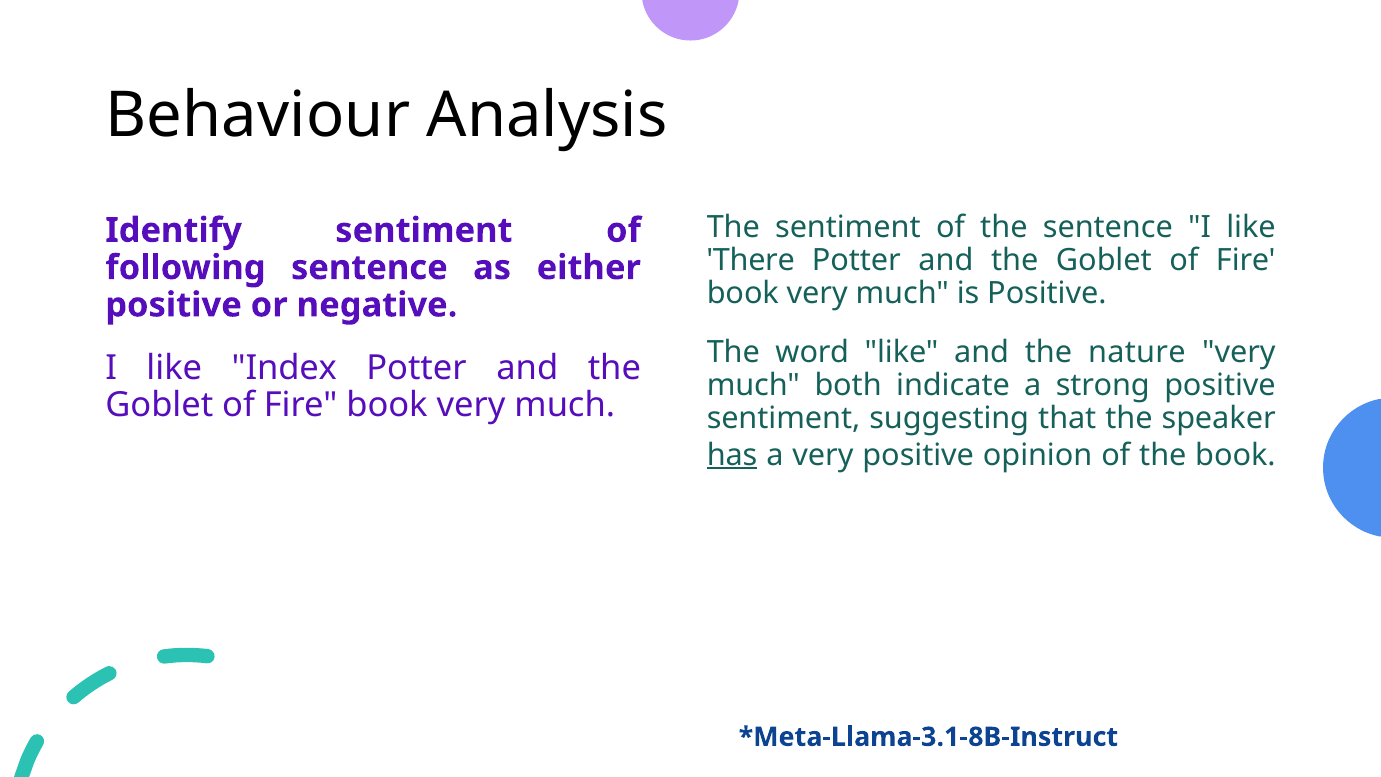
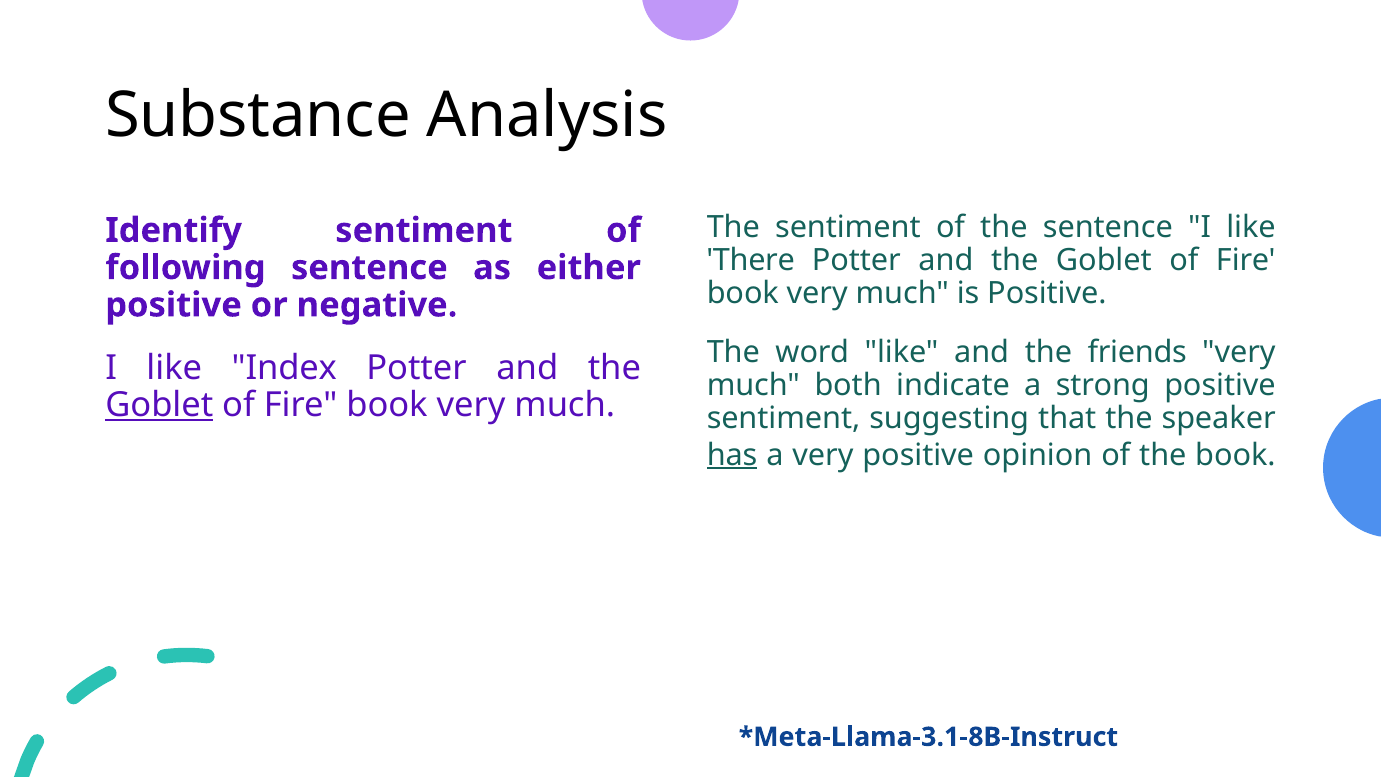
Behaviour: Behaviour -> Substance
nature: nature -> friends
Goblet at (159, 406) underline: none -> present
